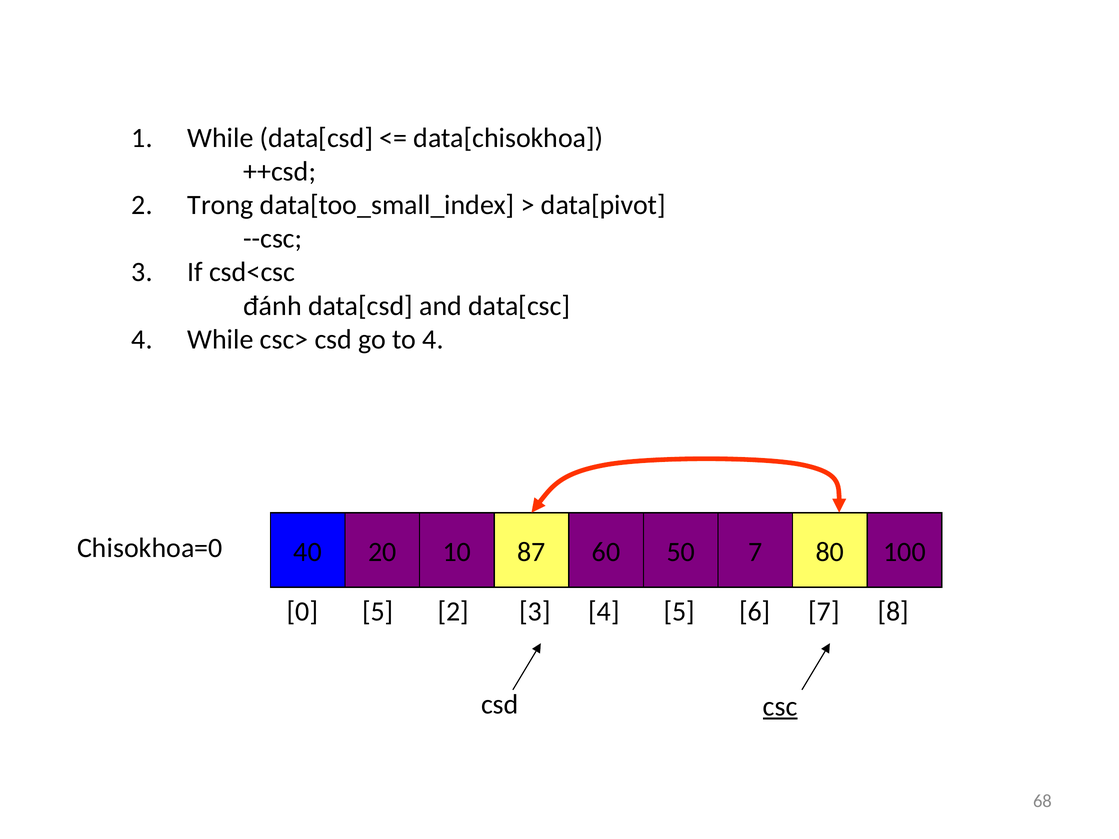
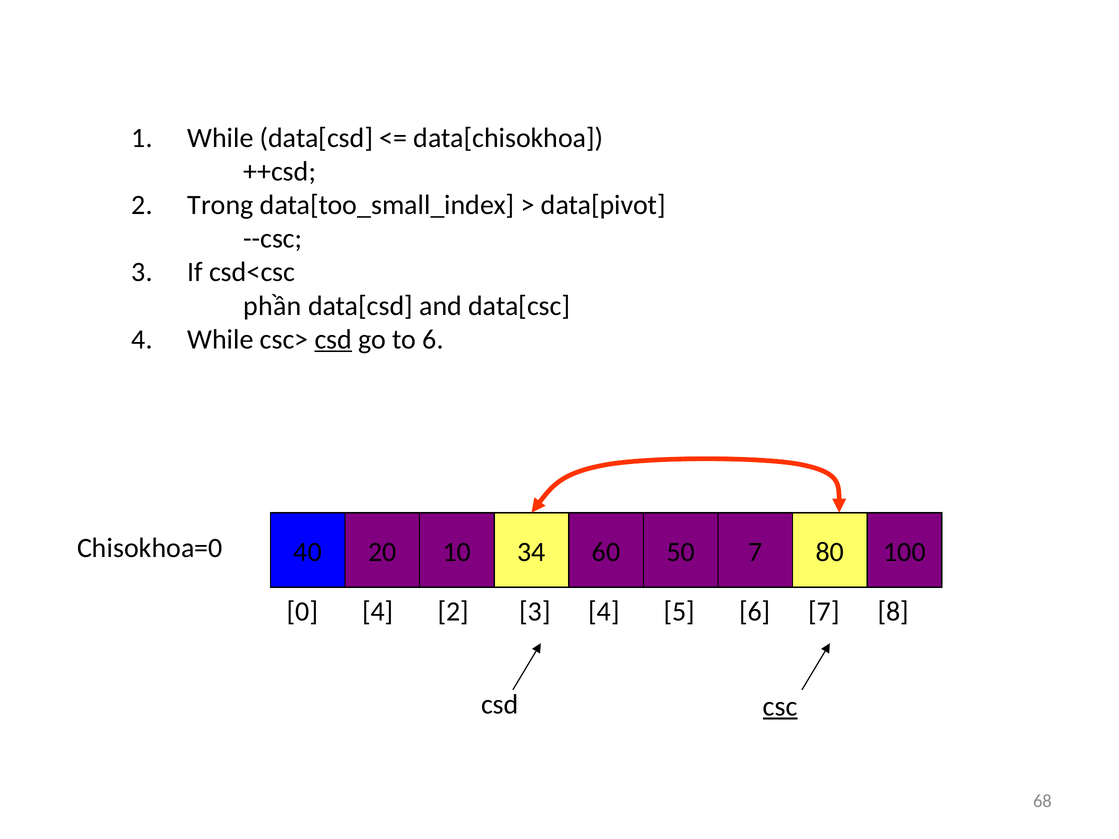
đánh: đánh -> phần
csd at (333, 339) underline: none -> present
to 4: 4 -> 6
87: 87 -> 34
0 5: 5 -> 4
